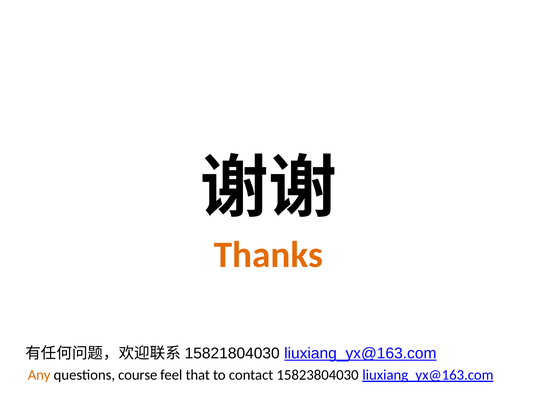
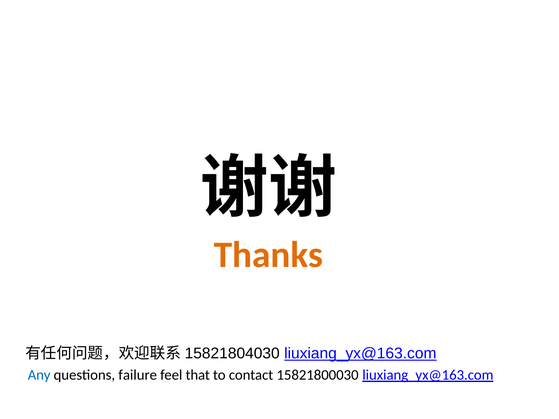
Any colour: orange -> blue
course: course -> failure
15823804030: 15823804030 -> 15821800030
